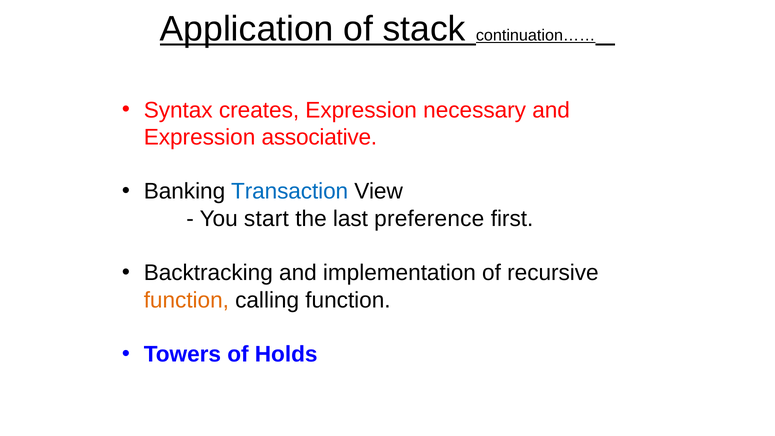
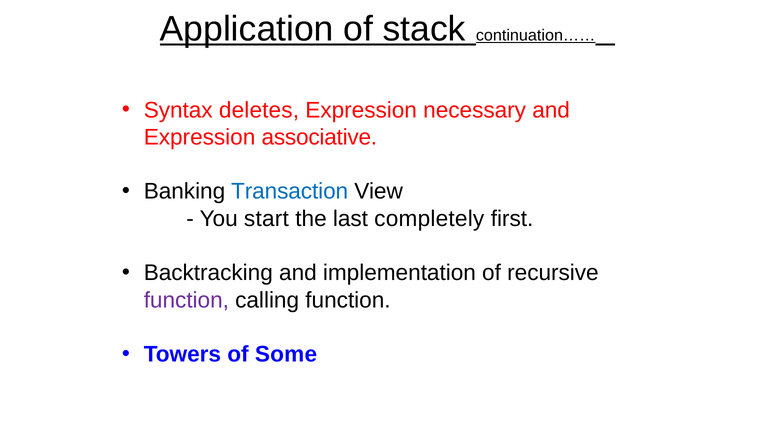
creates: creates -> deletes
preference: preference -> completely
function at (186, 300) colour: orange -> purple
Holds: Holds -> Some
